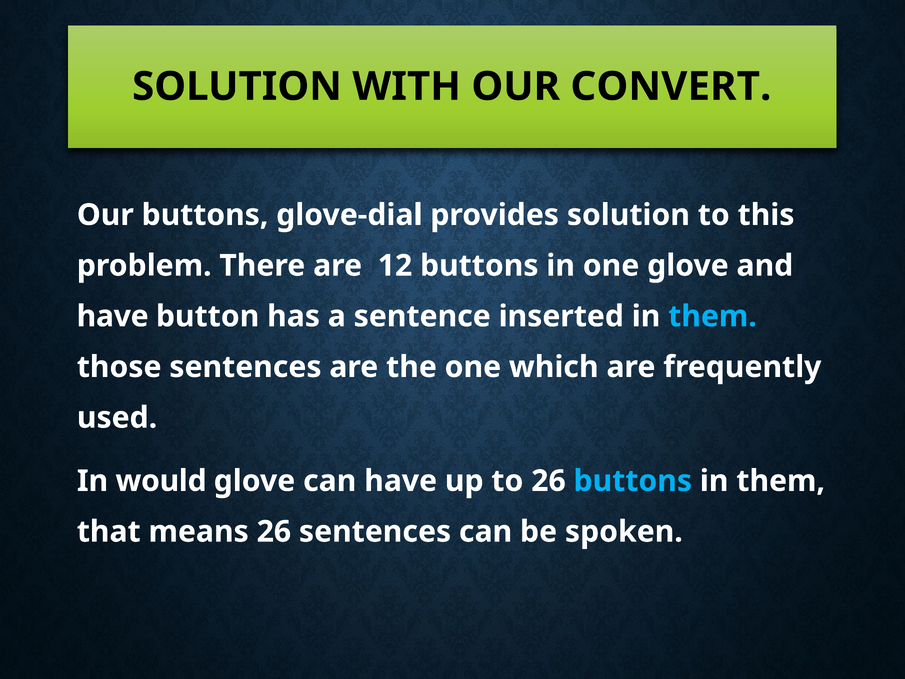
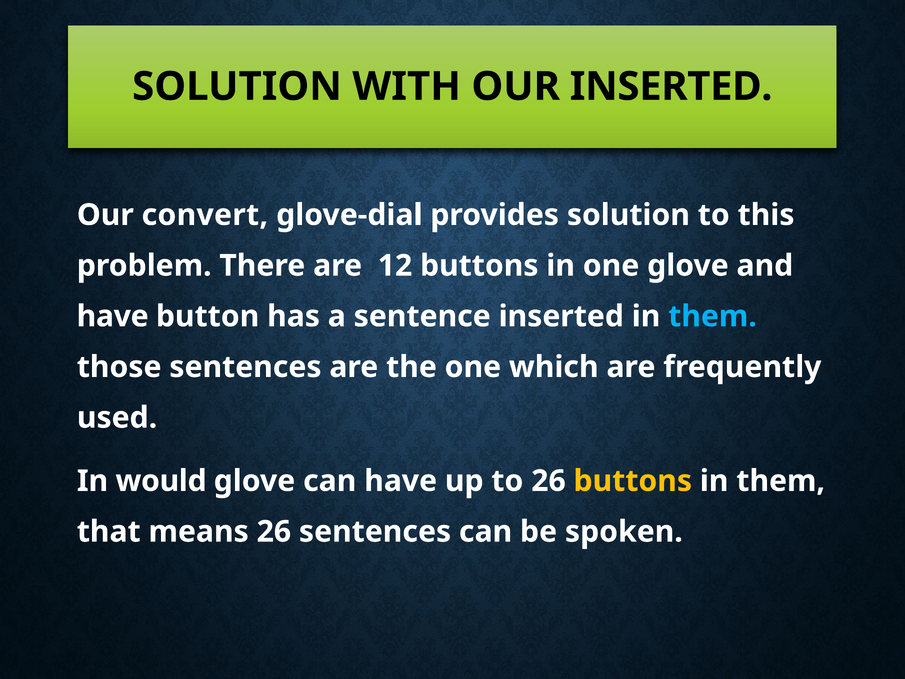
OUR CONVERT: CONVERT -> INSERTED
Our buttons: buttons -> convert
buttons at (633, 481) colour: light blue -> yellow
